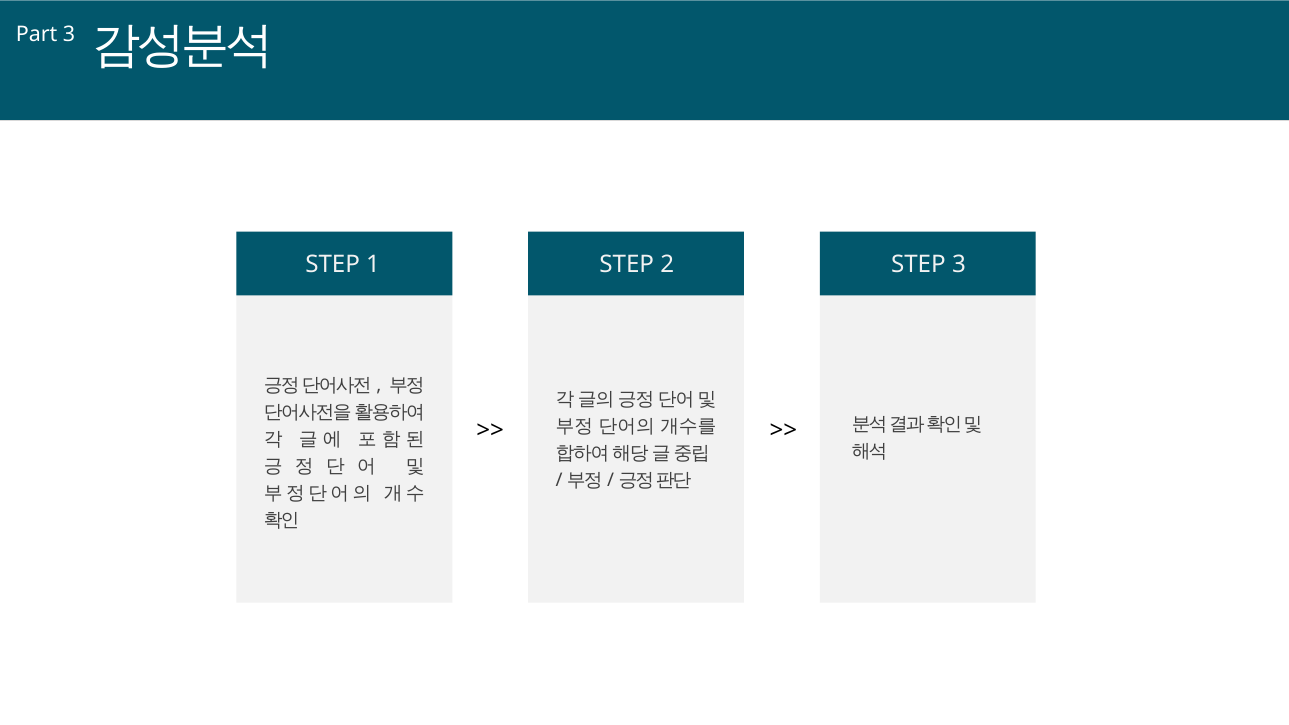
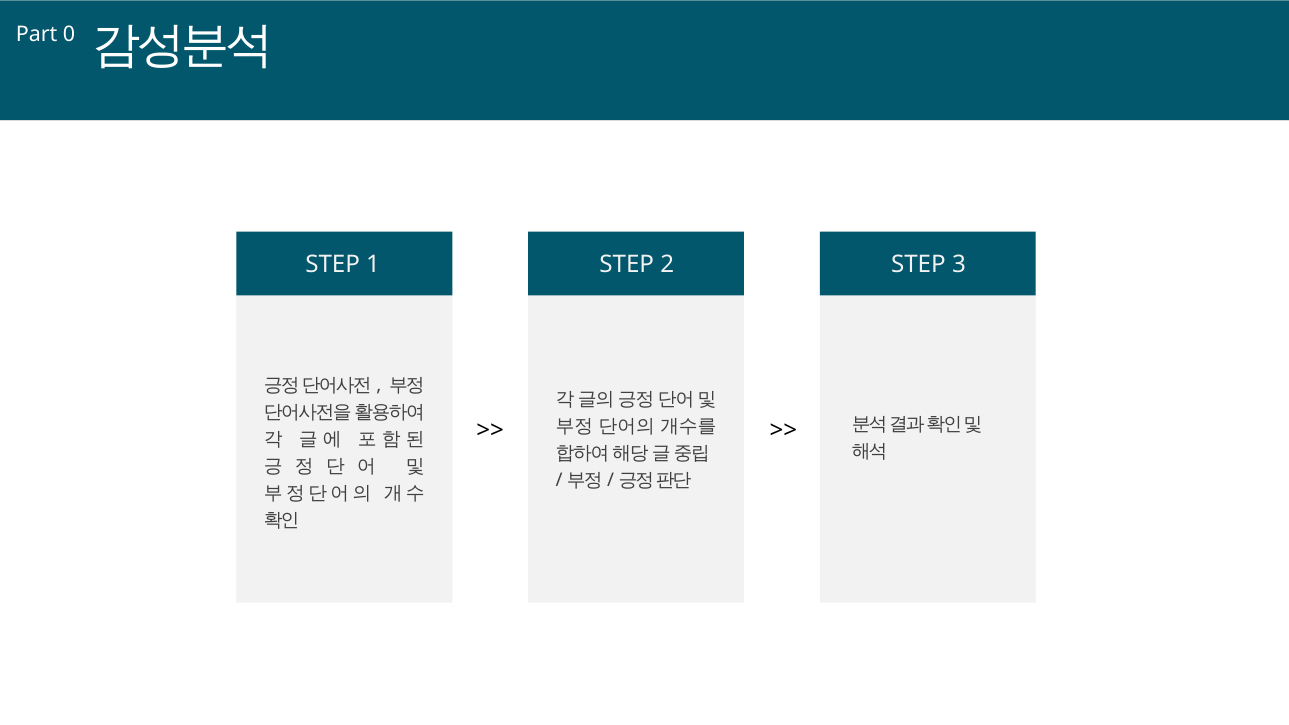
Part 3: 3 -> 0
